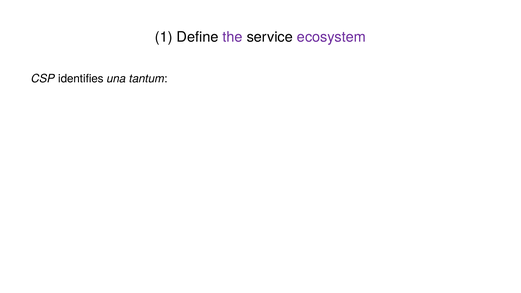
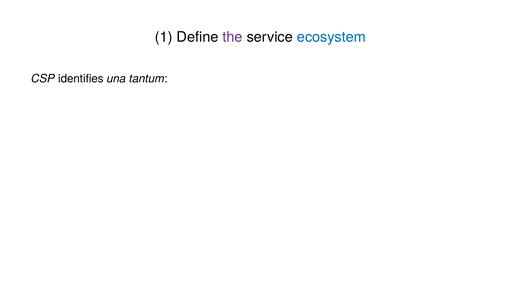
ecosystem colour: purple -> blue
